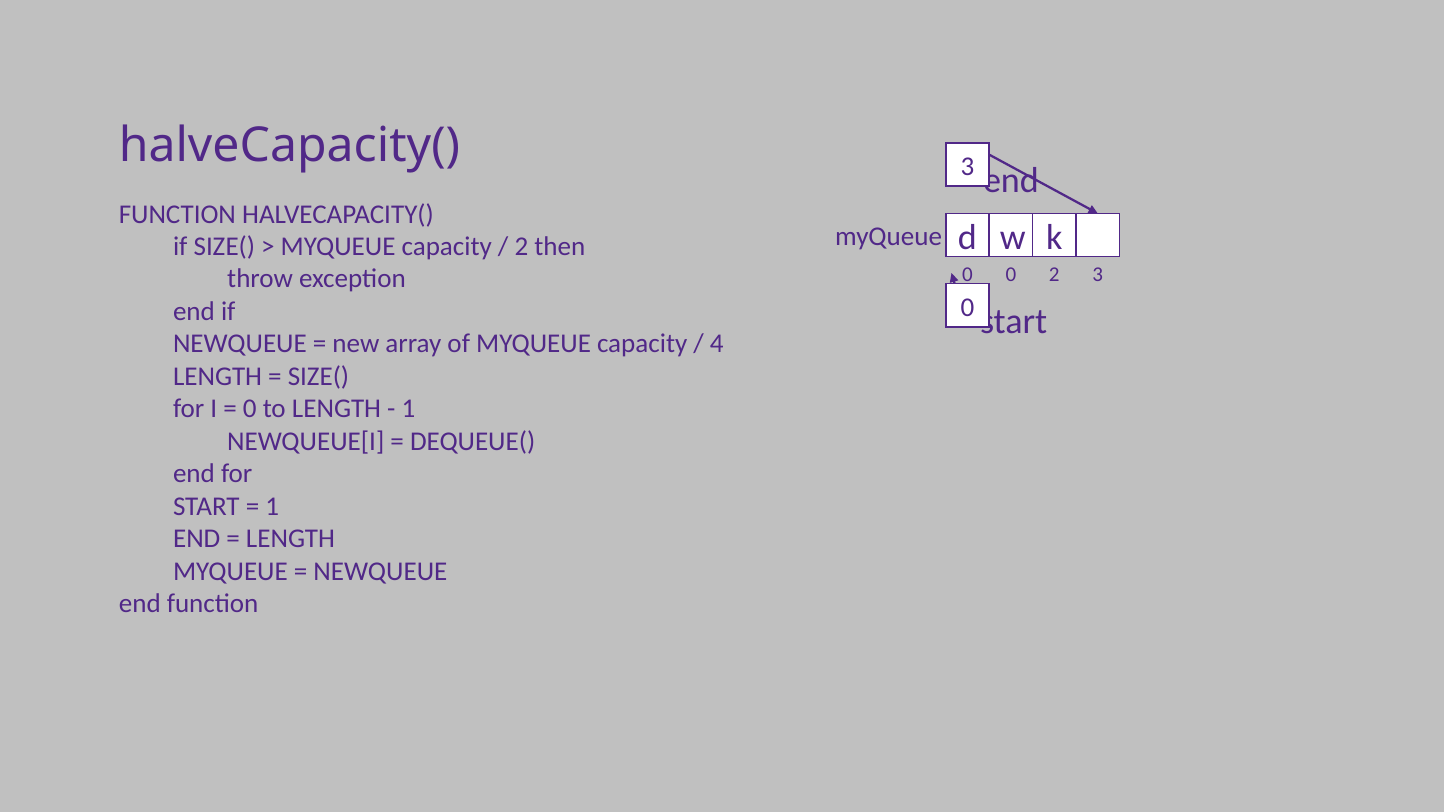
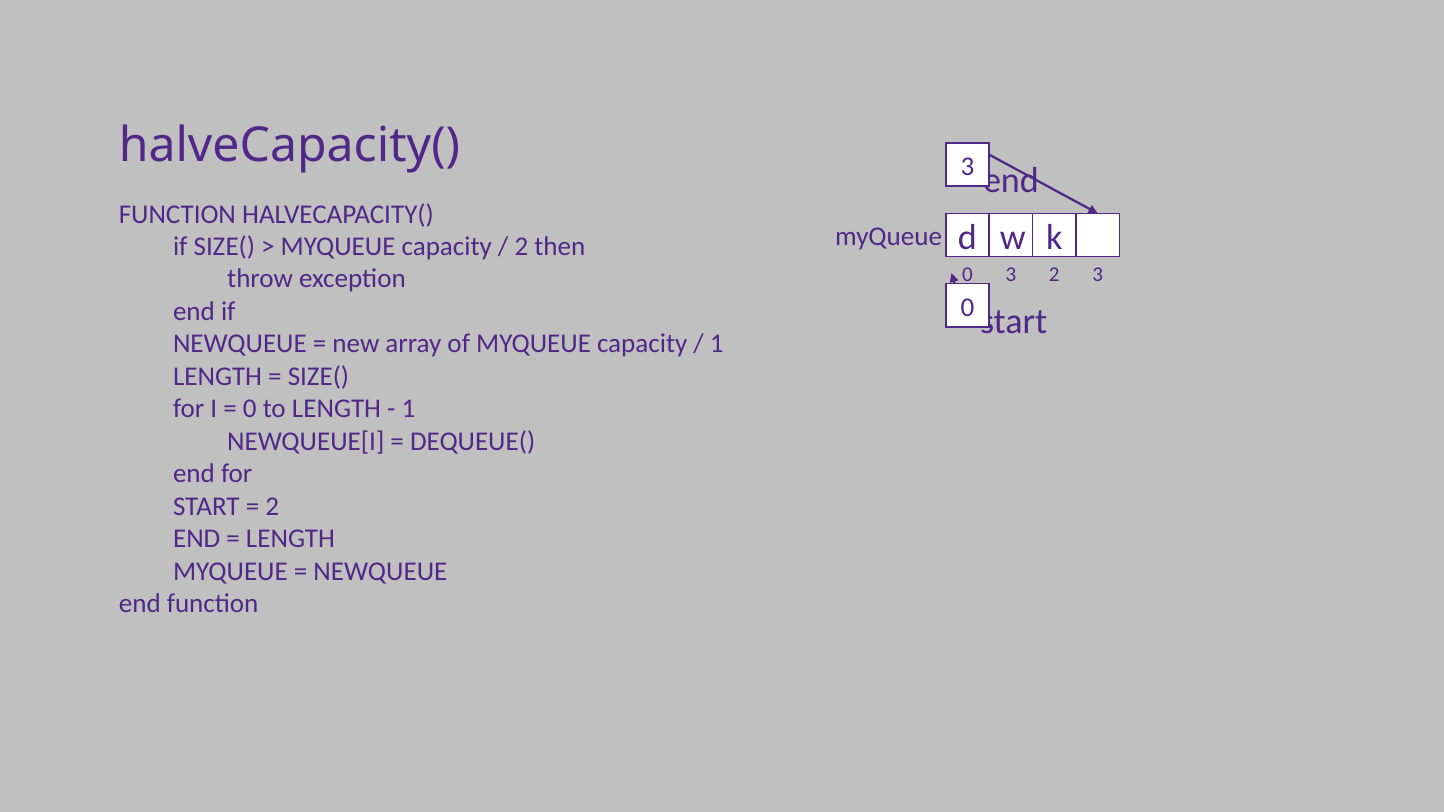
0 at (1011, 275): 0 -> 3
4 at (717, 344): 4 -> 1
1 at (272, 507): 1 -> 2
